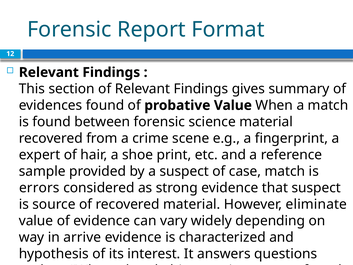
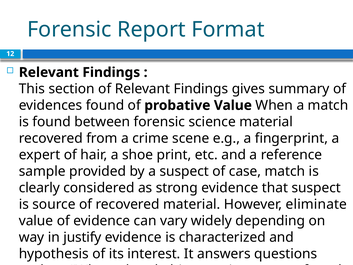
errors: errors -> clearly
arrive: arrive -> justify
